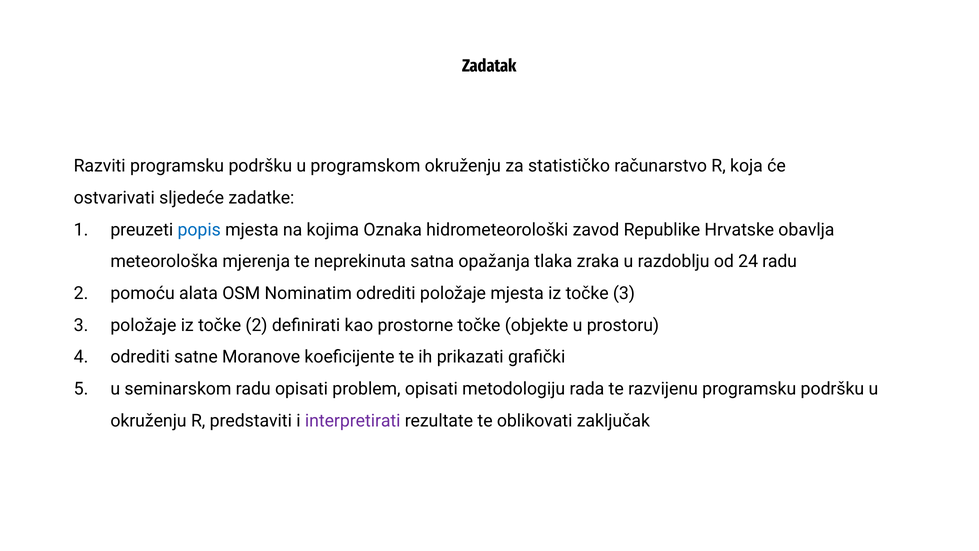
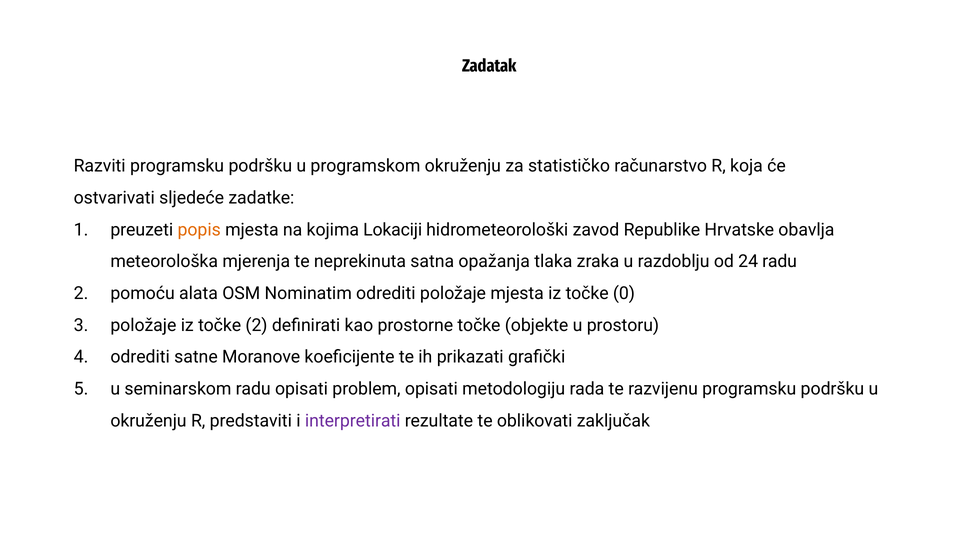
popis colour: blue -> orange
Oznaka: Oznaka -> Lokaciji
točke 3: 3 -> 0
